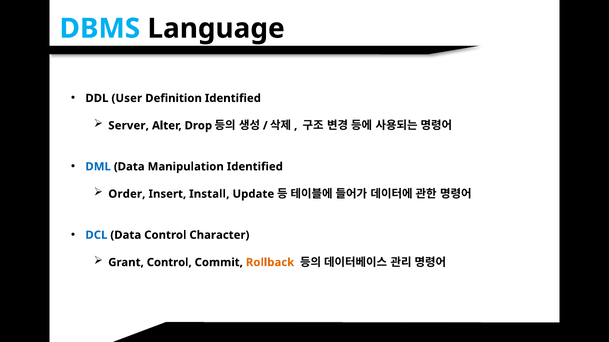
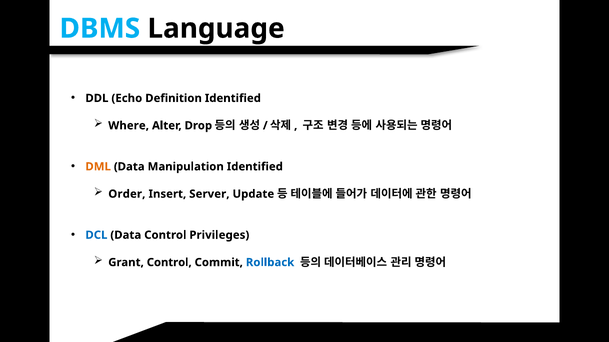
User: User -> Echo
Server: Server -> Where
DML colour: blue -> orange
Install: Install -> Server
Character: Character -> Privileges
Rollback colour: orange -> blue
